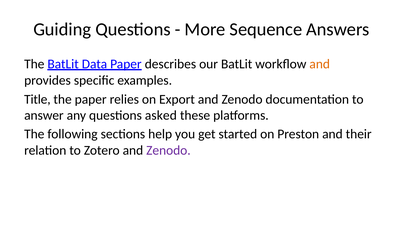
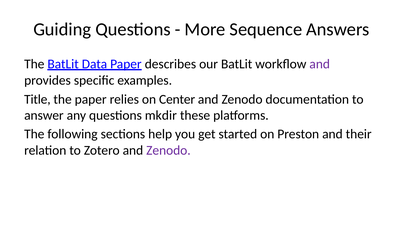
and at (320, 64) colour: orange -> purple
Export: Export -> Center
asked: asked -> mkdir
